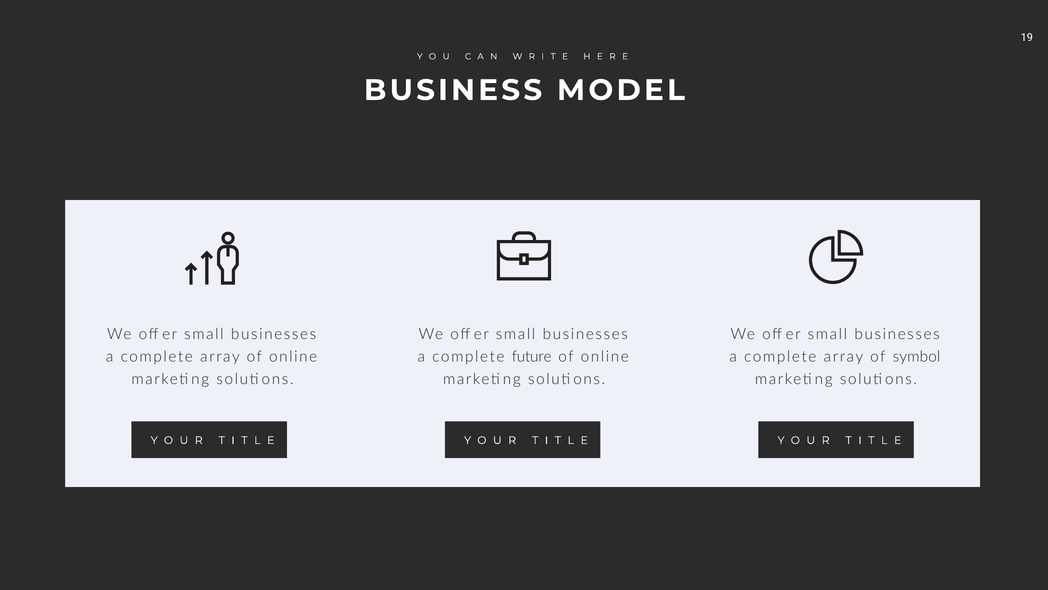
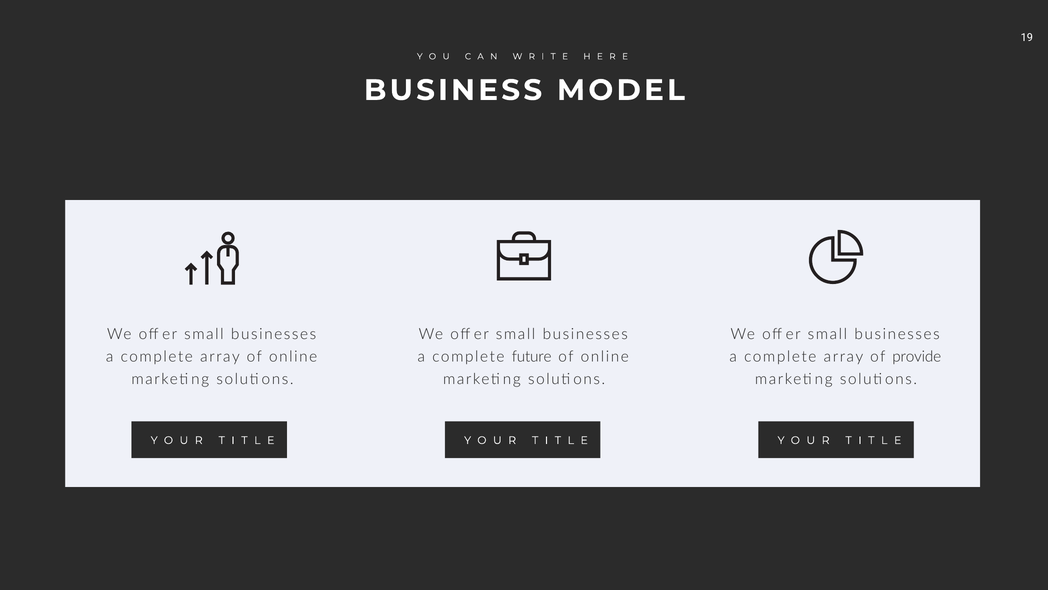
symbol: symbol -> provide
